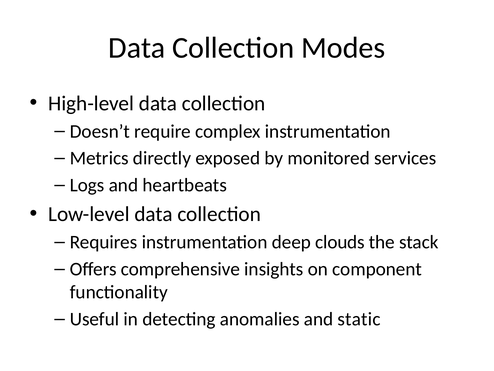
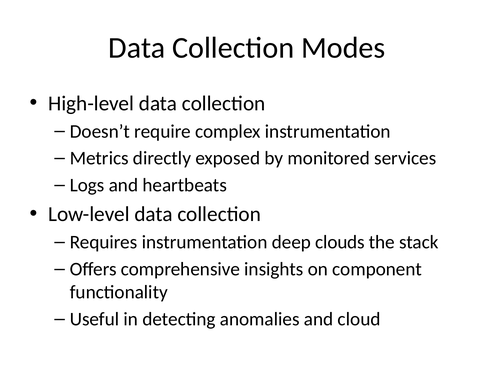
static: static -> cloud
